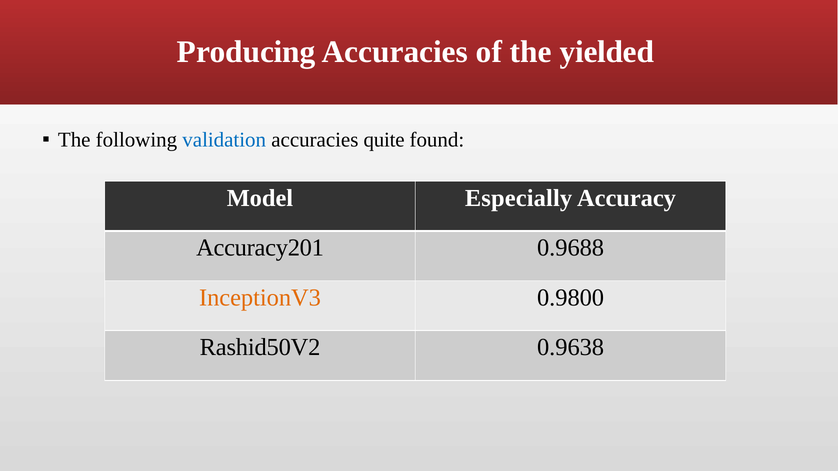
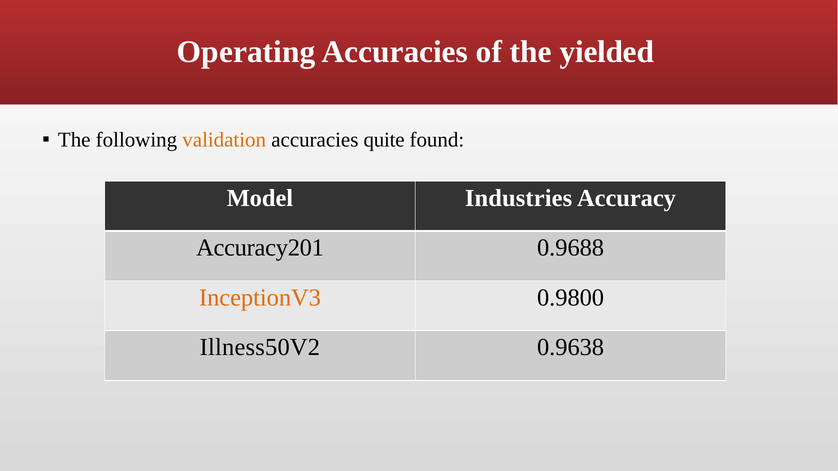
Producing: Producing -> Operating
validation colour: blue -> orange
Especially: Especially -> Industries
Rashid50V2: Rashid50V2 -> Illness50V2
